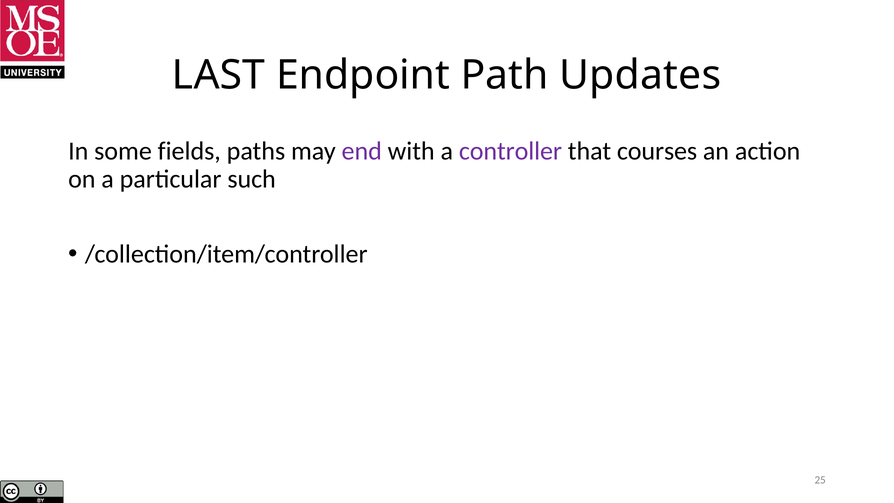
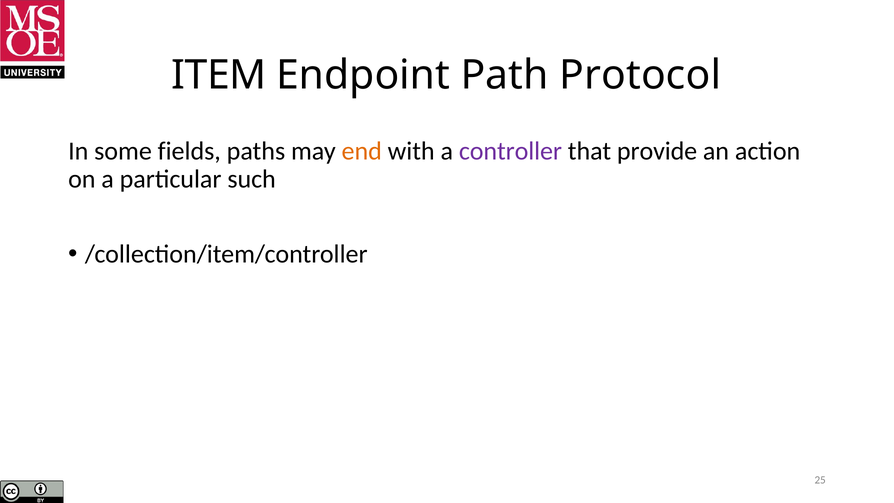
LAST: LAST -> ITEM
Updates: Updates -> Protocol
end colour: purple -> orange
courses: courses -> provide
